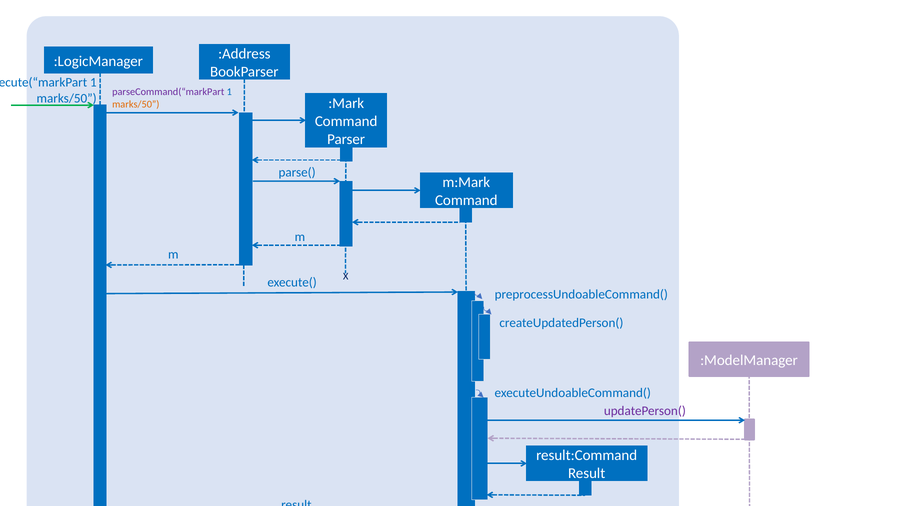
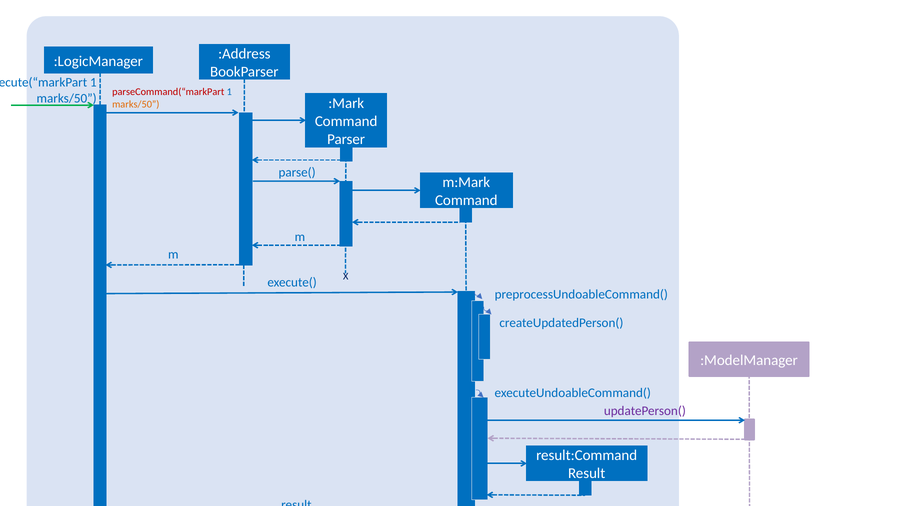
parseCommand(“markPart colour: purple -> red
